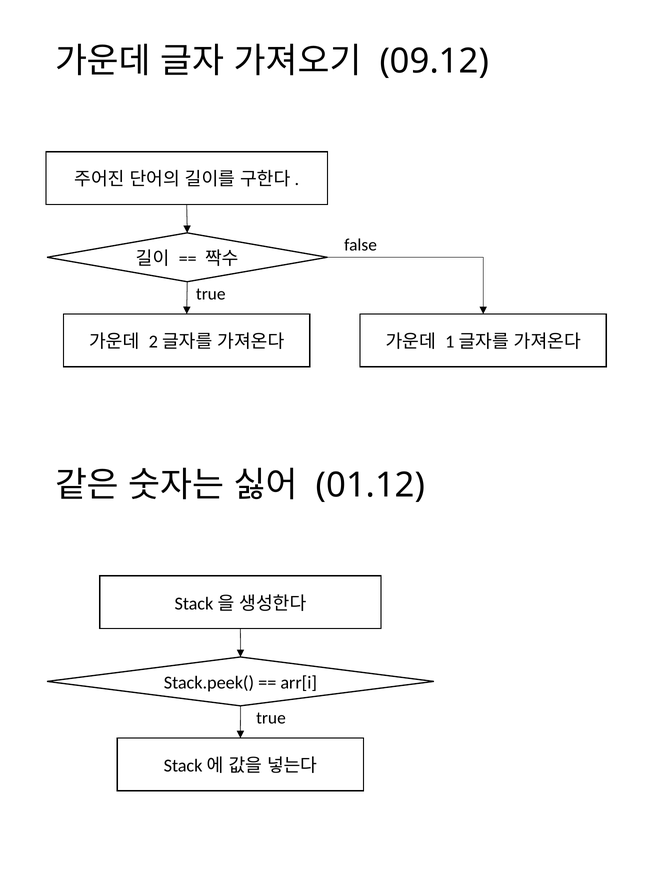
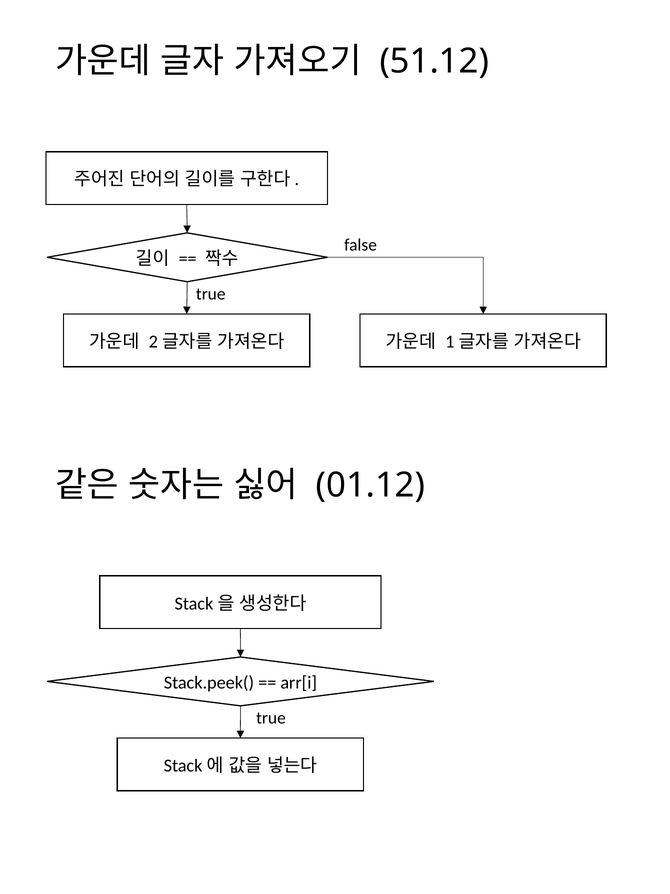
09.12: 09.12 -> 51.12
